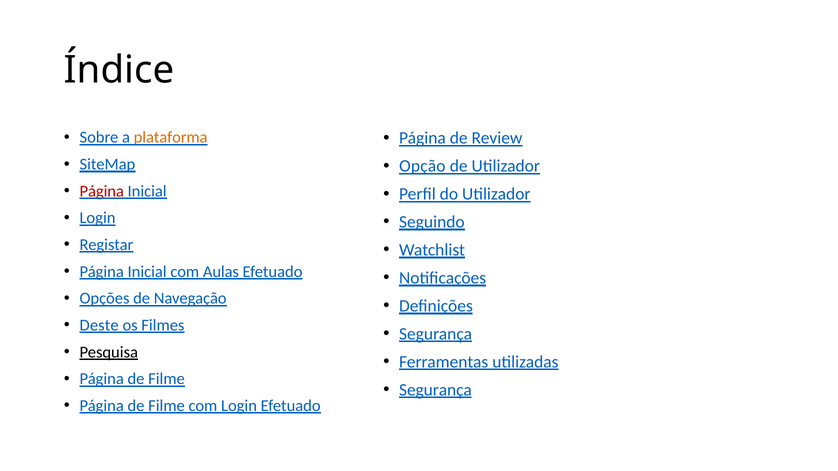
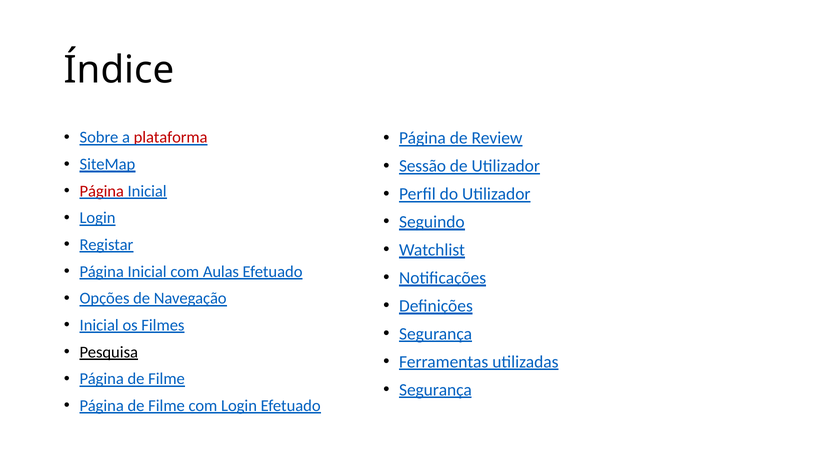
plataforma colour: orange -> red
Opção: Opção -> Sessão
Deste at (99, 326): Deste -> Inicial
